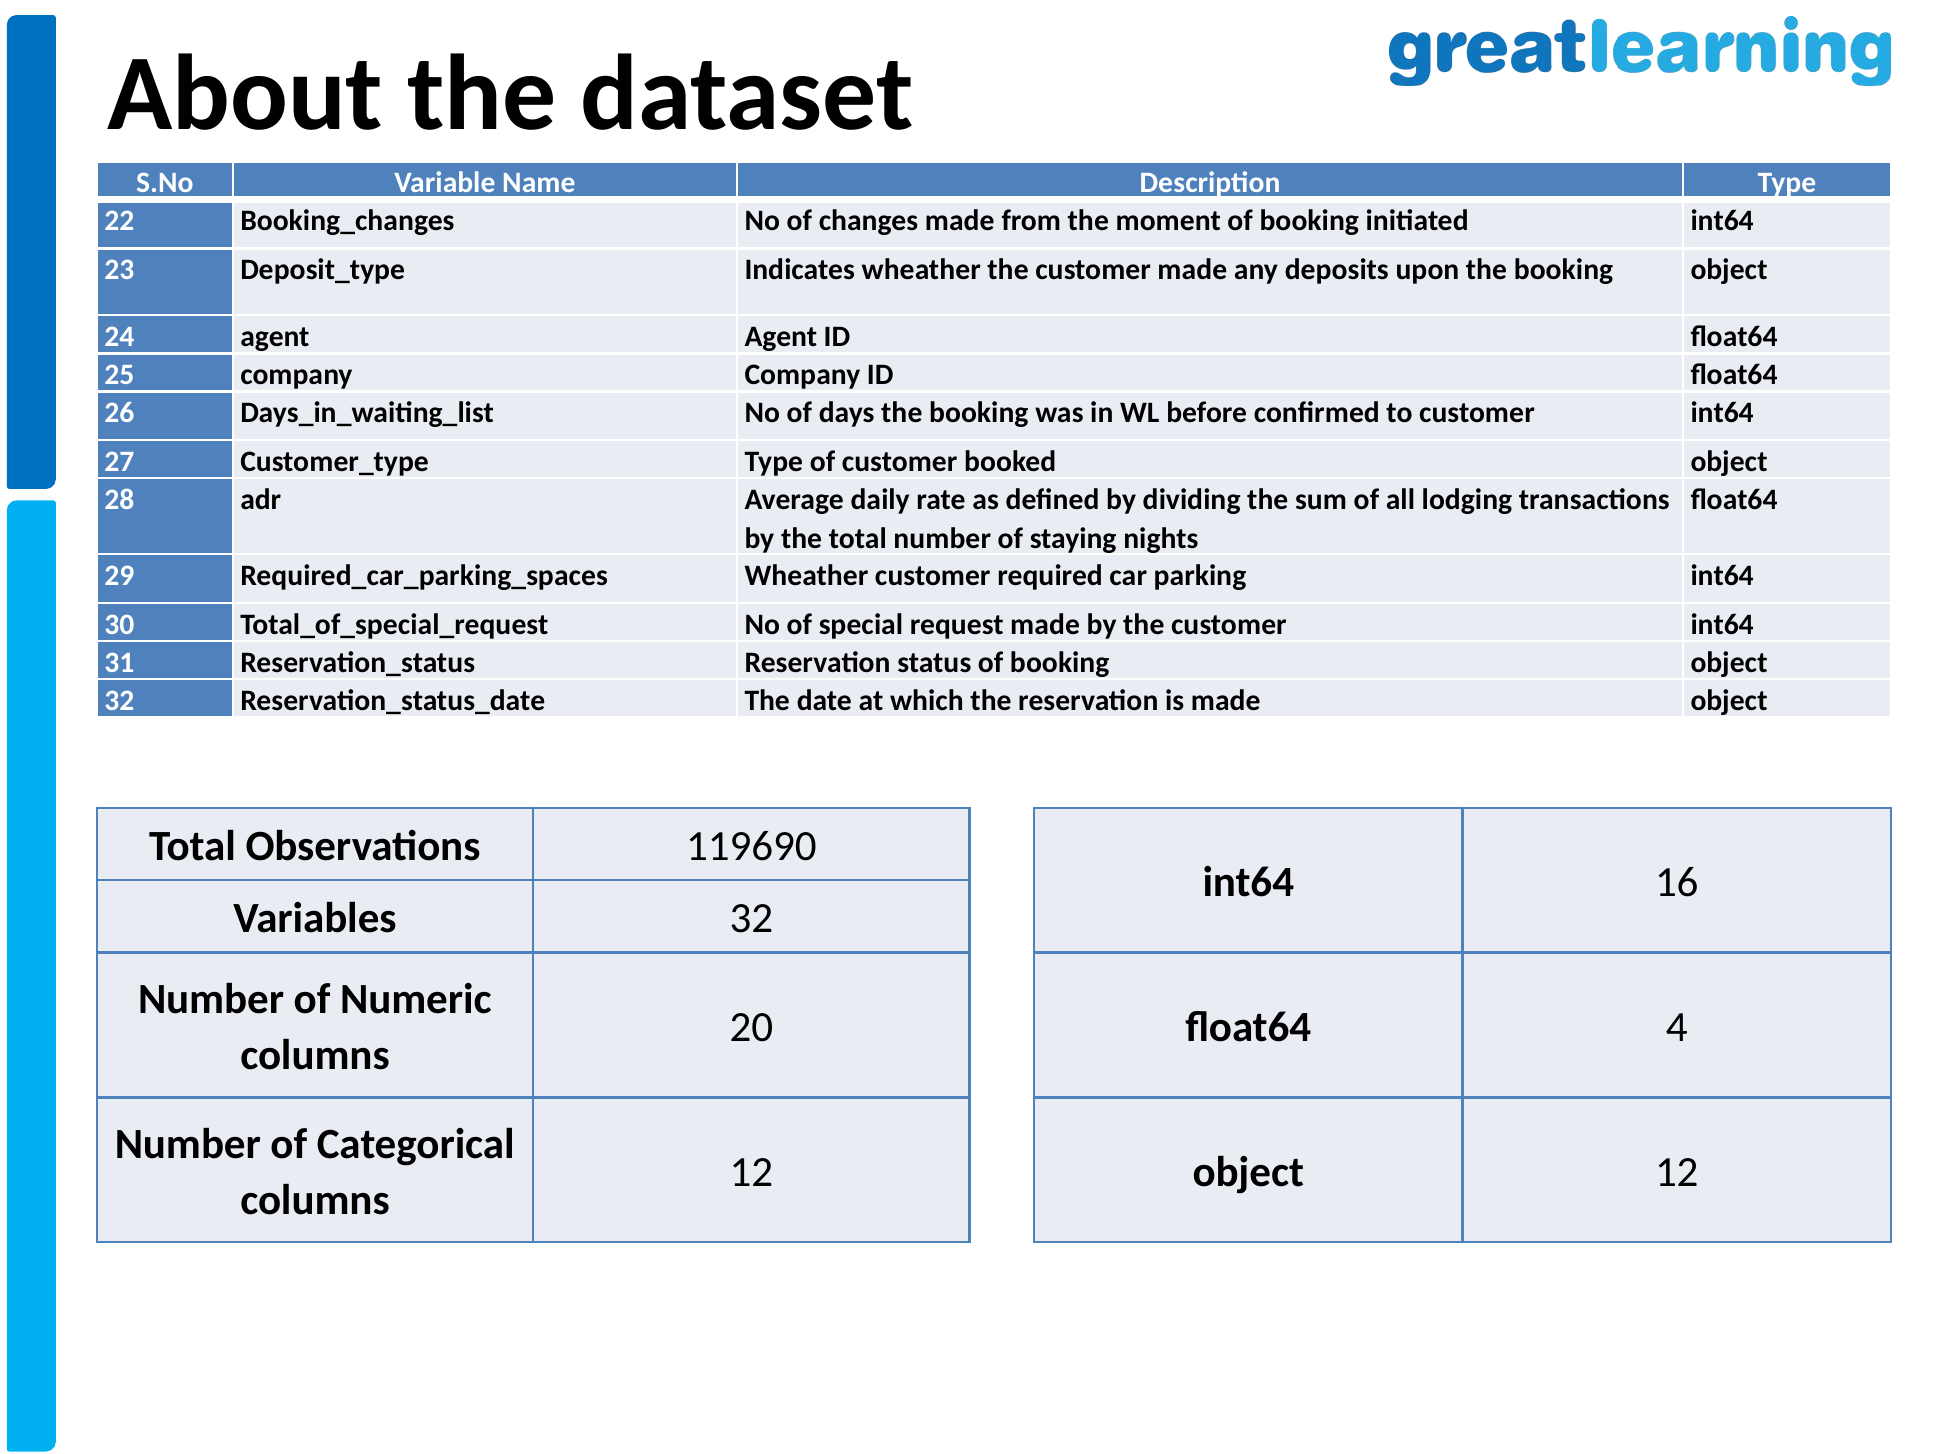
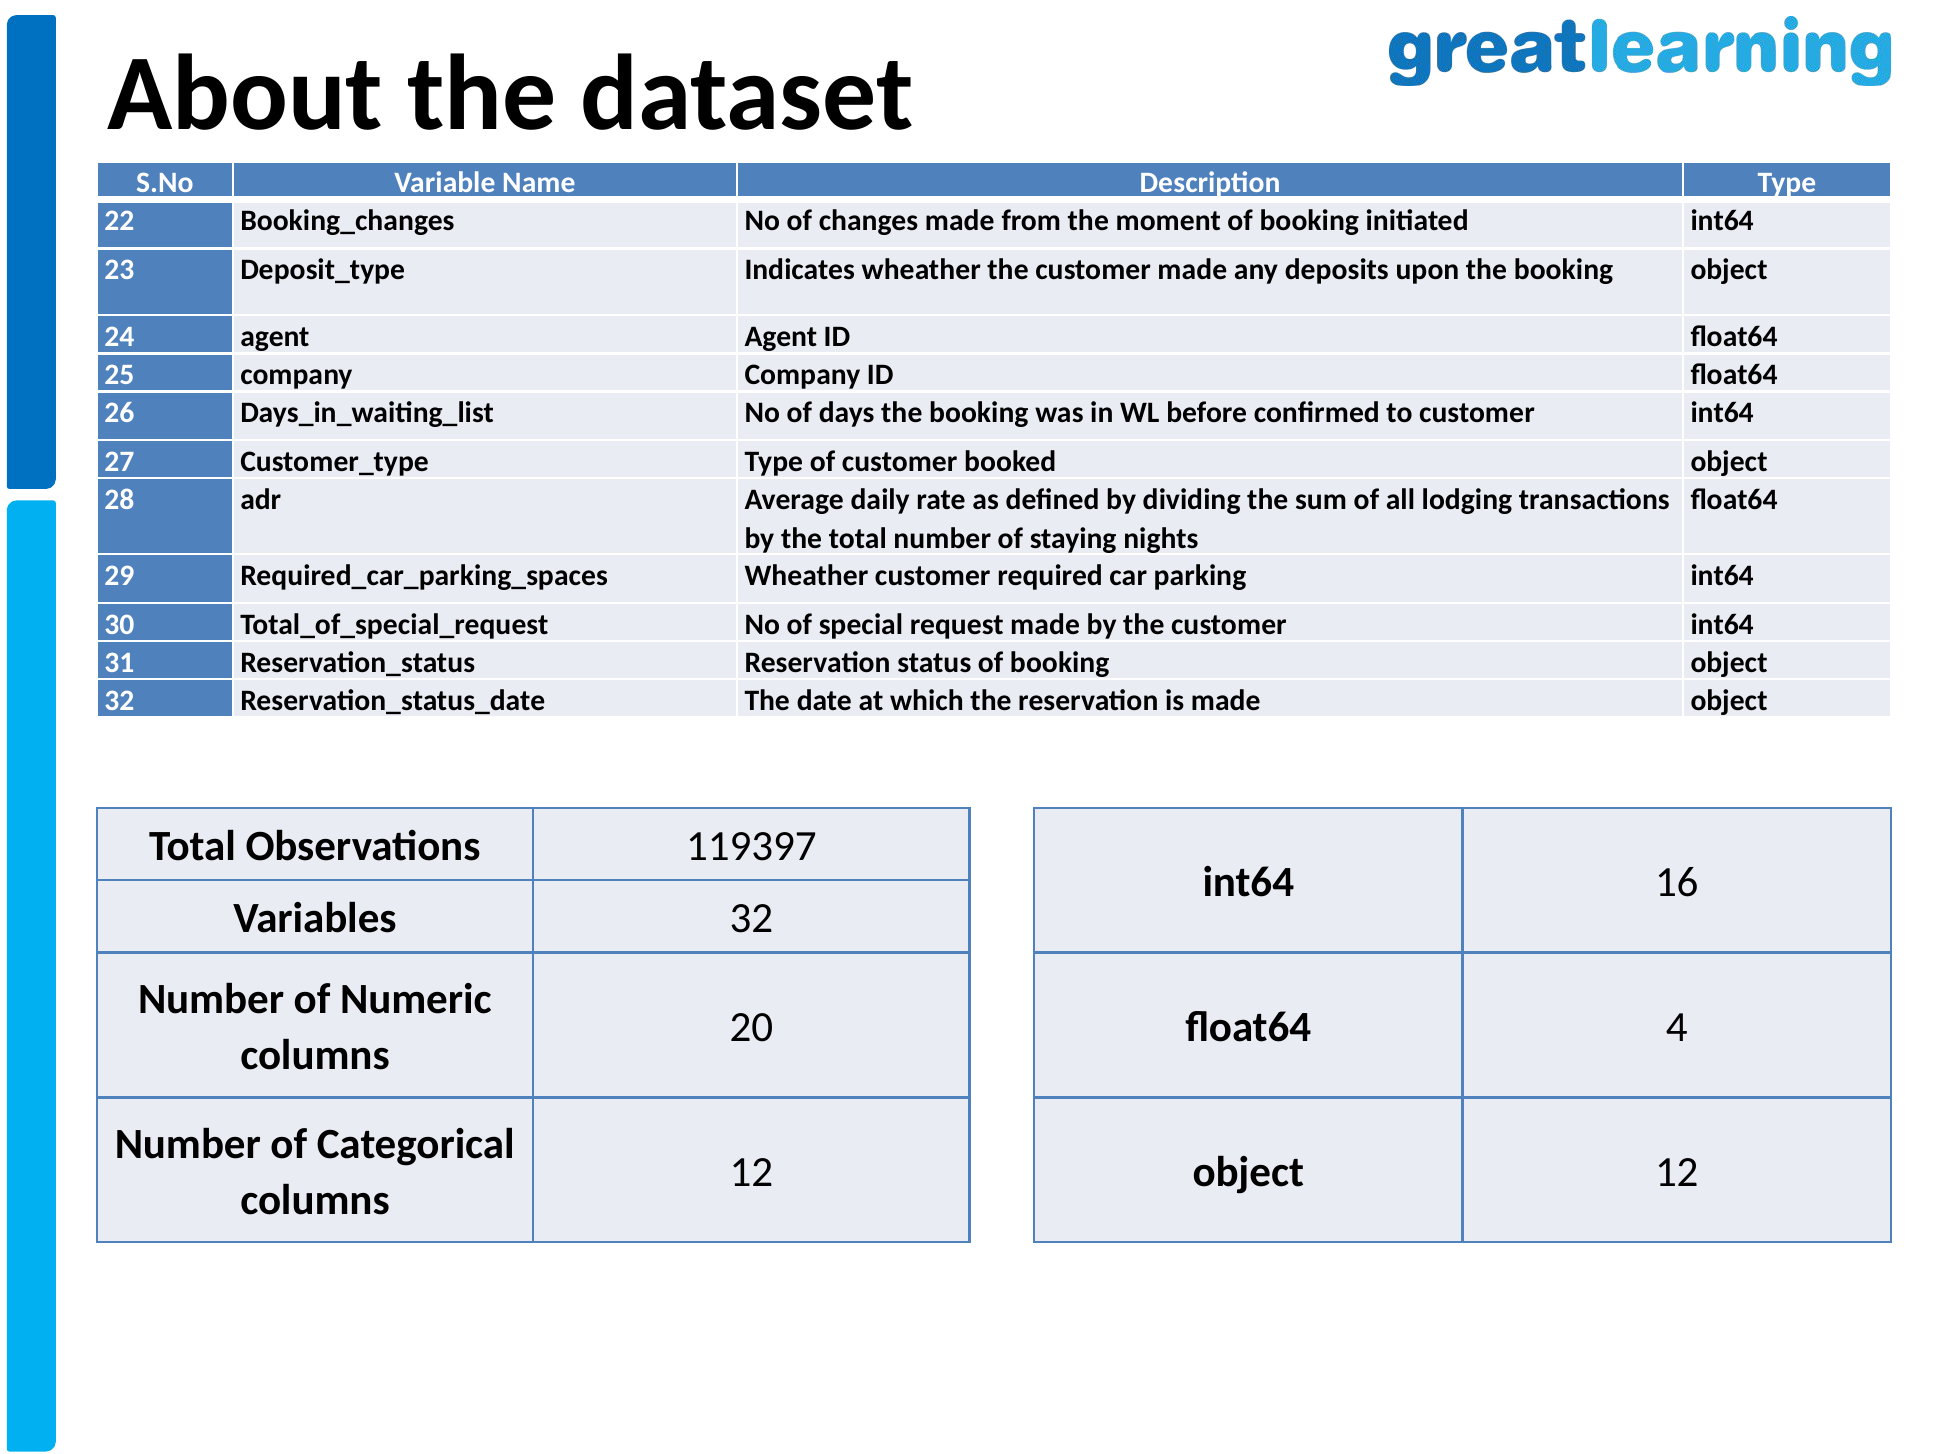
119690: 119690 -> 119397
